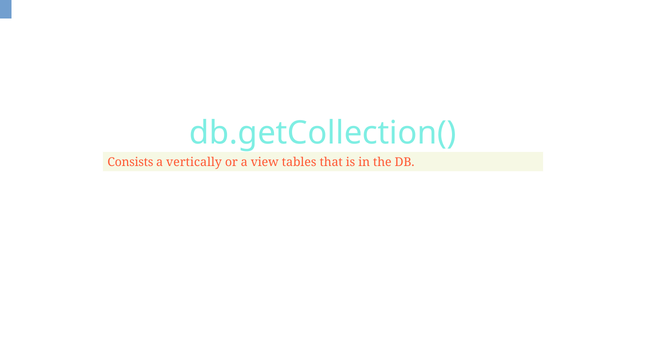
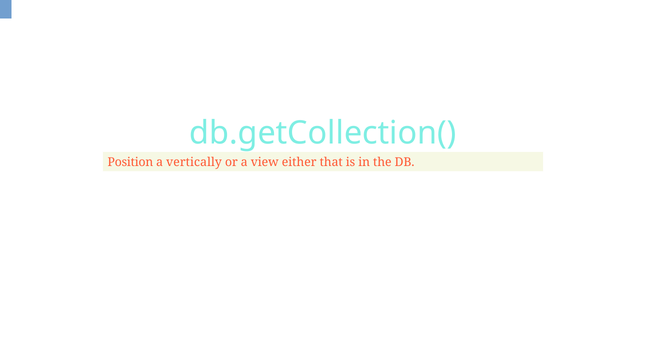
Consists: Consists -> Position
tables: tables -> either
